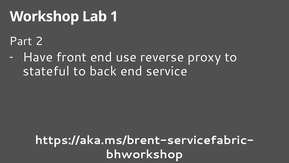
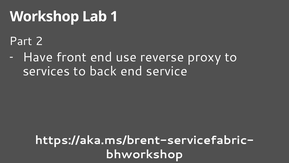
stateful: stateful -> services
